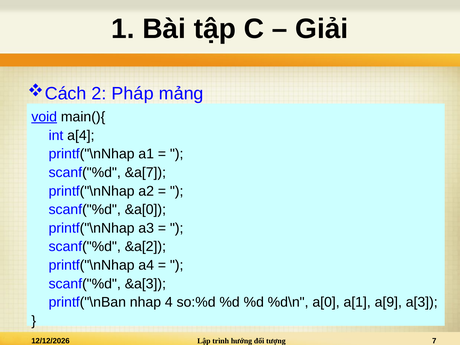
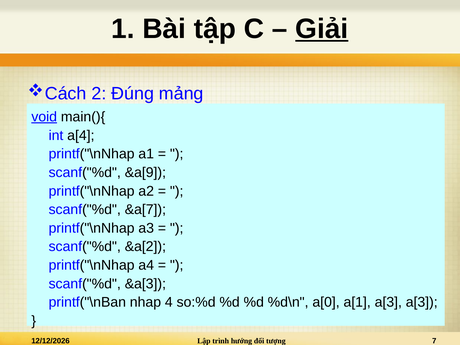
Giải underline: none -> present
Pháp: Pháp -> Đúng
&a[7: &a[7 -> &a[9
&a[0: &a[0 -> &a[7
a[1 a[9: a[9 -> a[3
